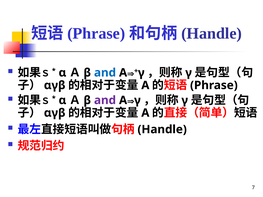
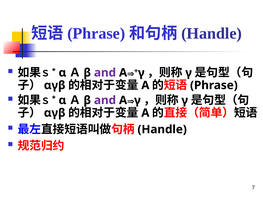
and at (105, 73) colour: blue -> purple
